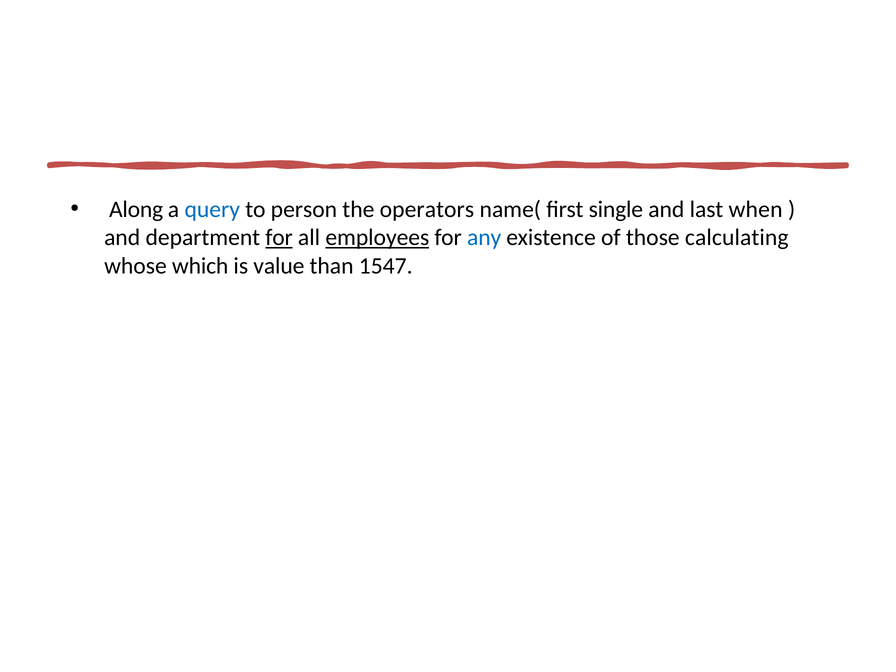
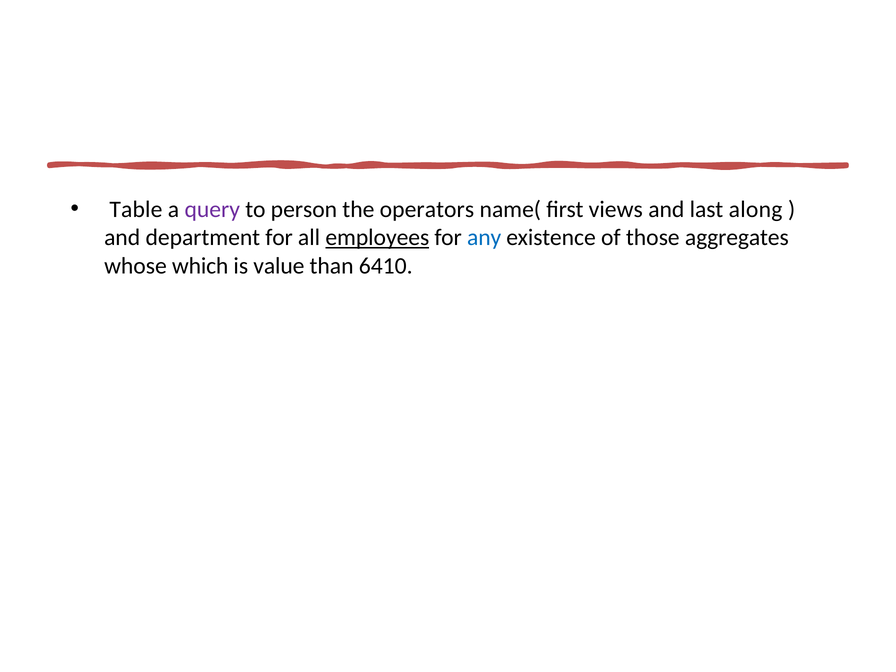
Along: Along -> Table
query colour: blue -> purple
single: single -> views
when: when -> along
for at (279, 238) underline: present -> none
calculating: calculating -> aggregates
1547: 1547 -> 6410
